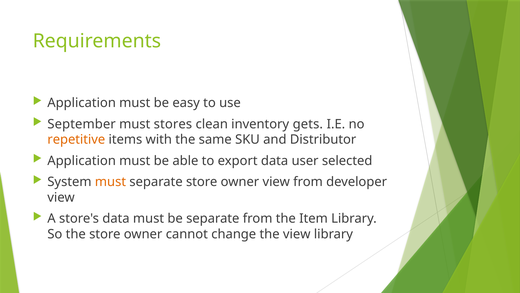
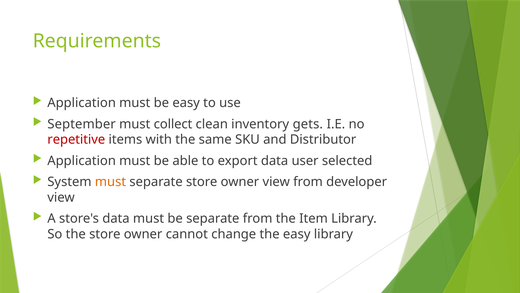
stores: stores -> collect
repetitive colour: orange -> red
the view: view -> easy
